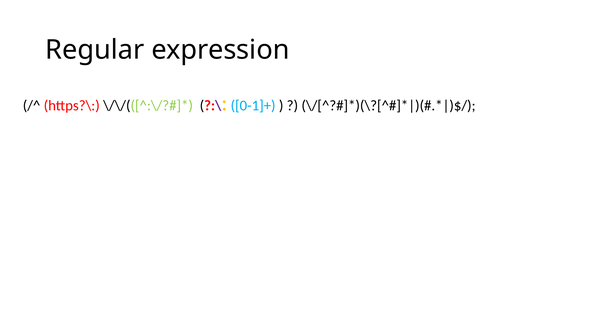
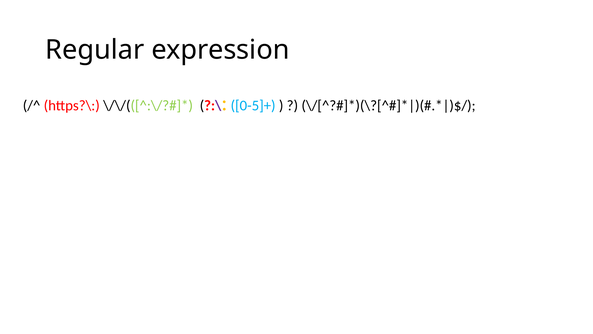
0-1]+: 0-1]+ -> 0-5]+
